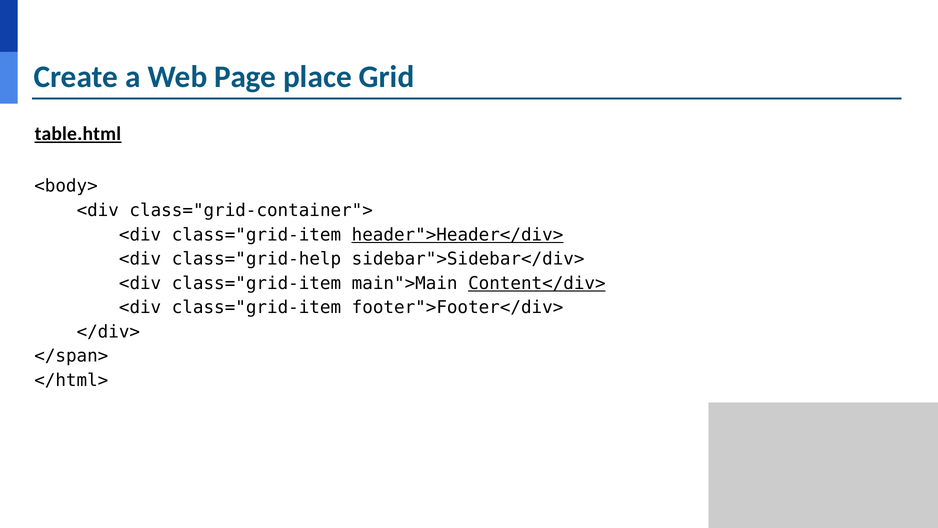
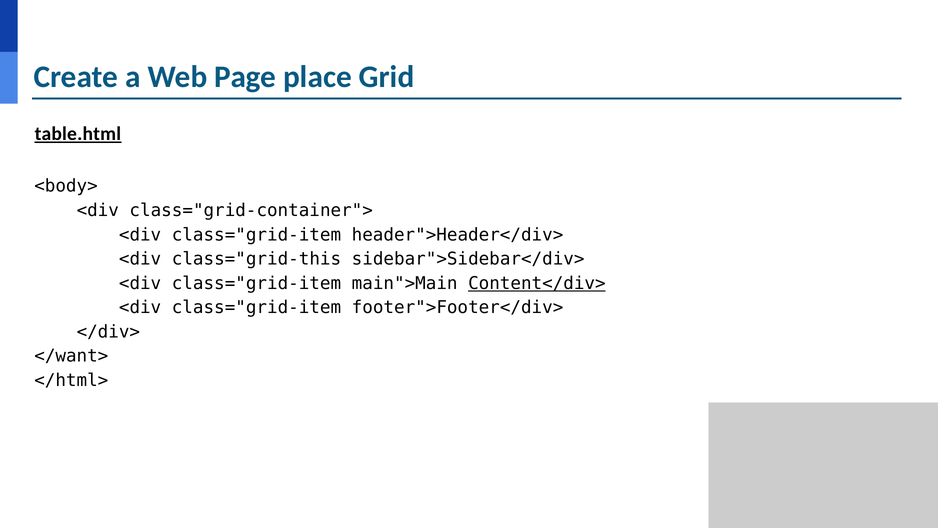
header">Header</div> underline: present -> none
class="grid-help: class="grid-help -> class="grid-this
</span>: </span> -> </want>
